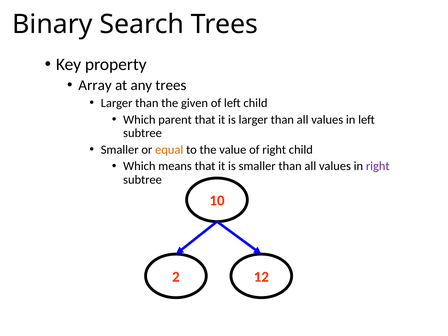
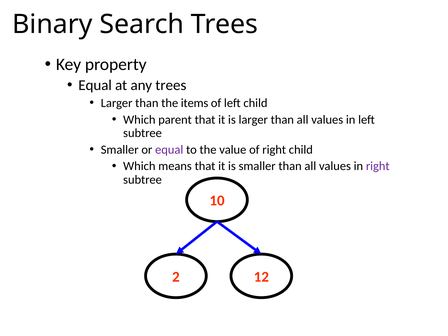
Array at (95, 85): Array -> Equal
given: given -> items
equal at (169, 150) colour: orange -> purple
